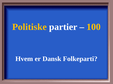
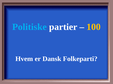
Politiske colour: yellow -> light blue
